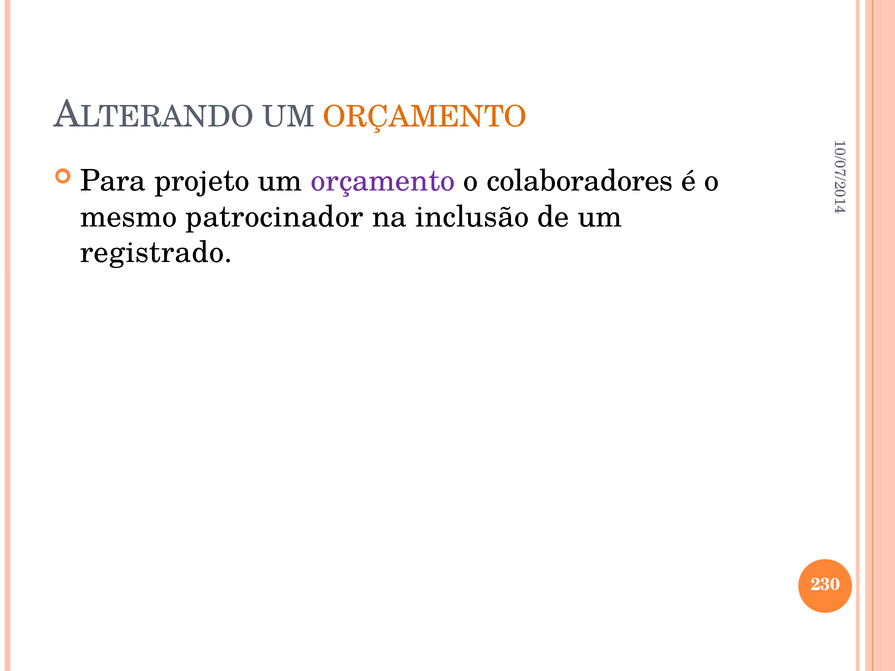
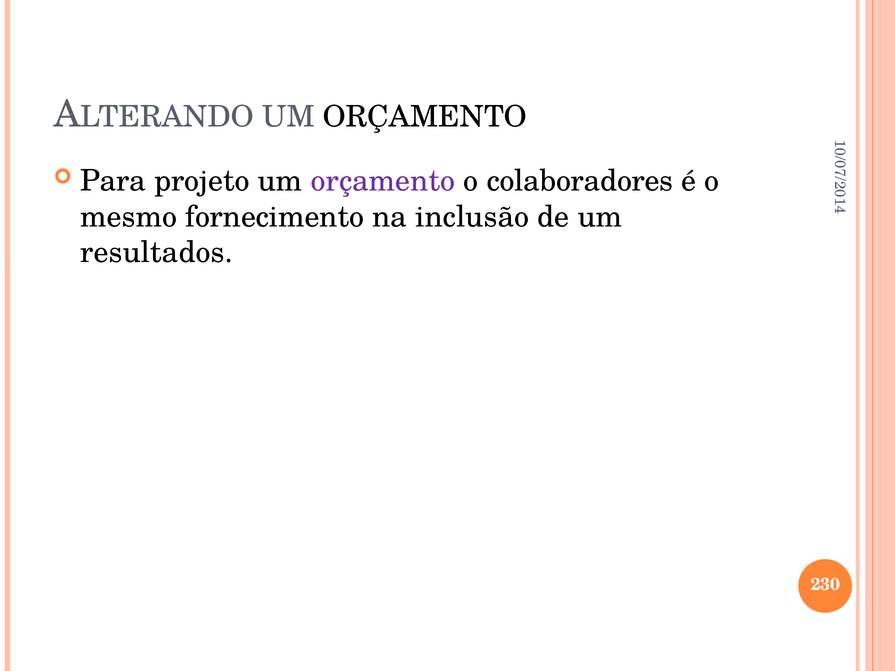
ORÇAMENTO at (425, 117) colour: orange -> black
patrocinador: patrocinador -> fornecimento
registrado: registrado -> resultados
